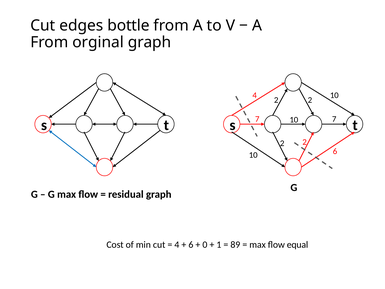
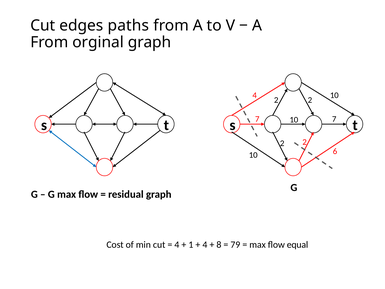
bottle: bottle -> paths
6 at (191, 245): 6 -> 1
0 at (205, 245): 0 -> 4
1: 1 -> 8
89: 89 -> 79
